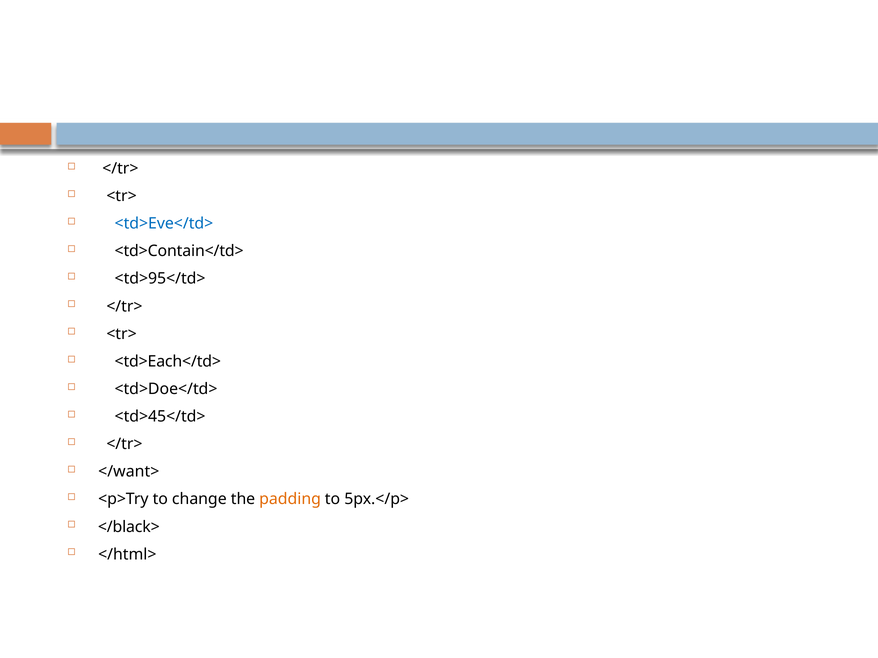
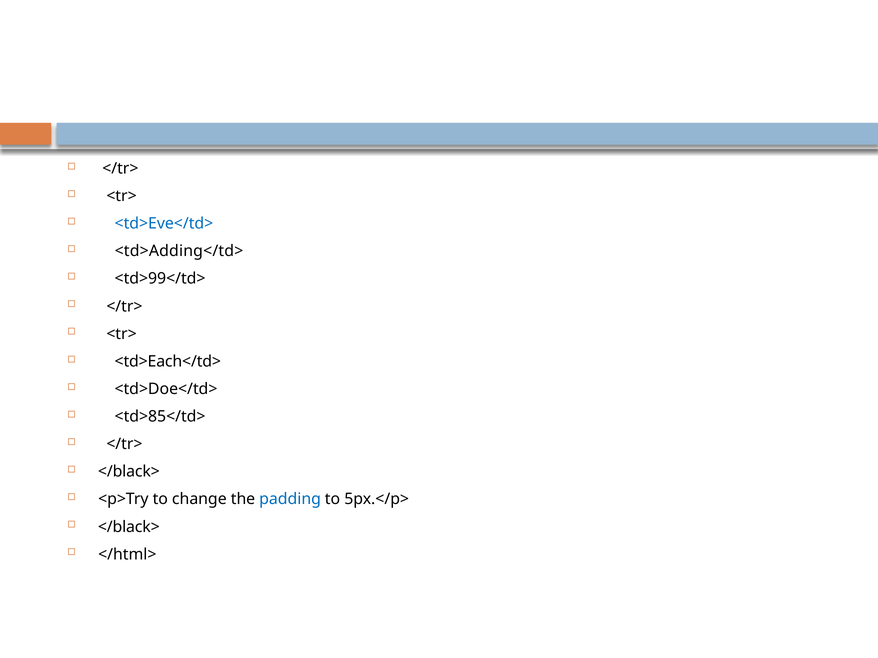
<td>Contain</td>: <td>Contain</td> -> <td>Adding</td>
<td>95</td>: <td>95</td> -> <td>99</td>
<td>45</td>: <td>45</td> -> <td>85</td>
</want> at (129, 472): </want> -> </black>
padding colour: orange -> blue
